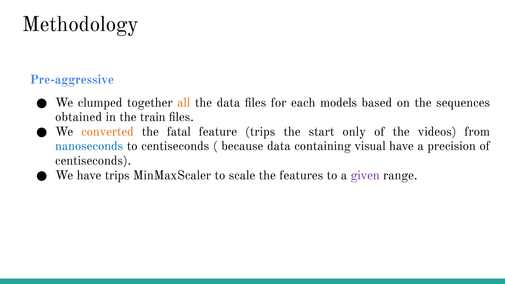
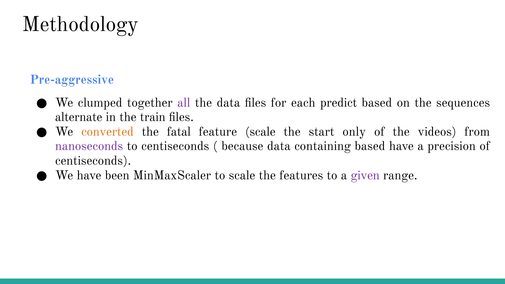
all colour: orange -> purple
models: models -> predict
obtained: obtained -> alternate
feature trips: trips -> scale
nanoseconds colour: blue -> purple
containing visual: visual -> based
have trips: trips -> been
